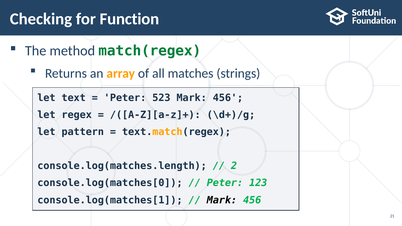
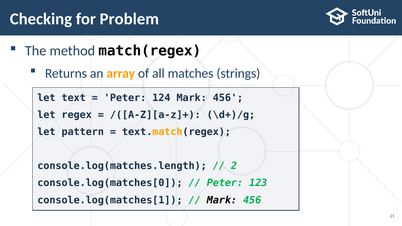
Function: Function -> Problem
match(regex colour: green -> black
523: 523 -> 124
